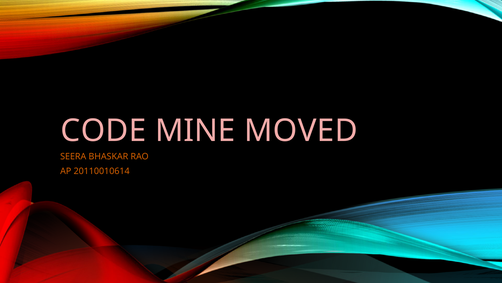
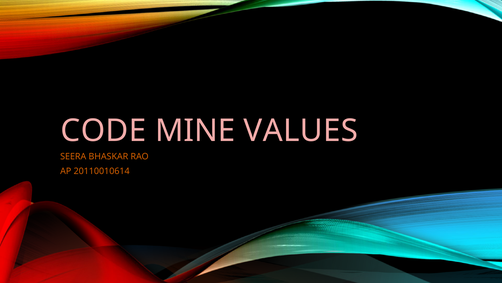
MOVED: MOVED -> VALUES
